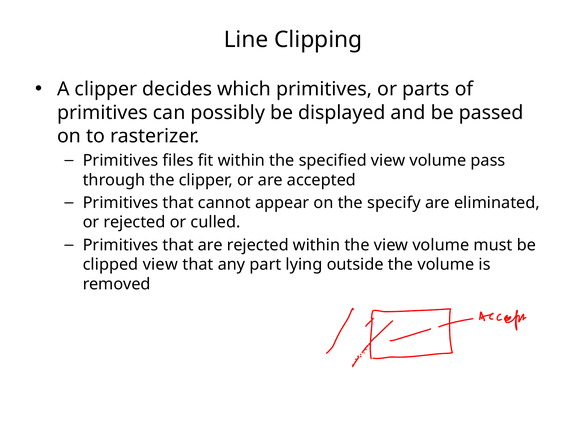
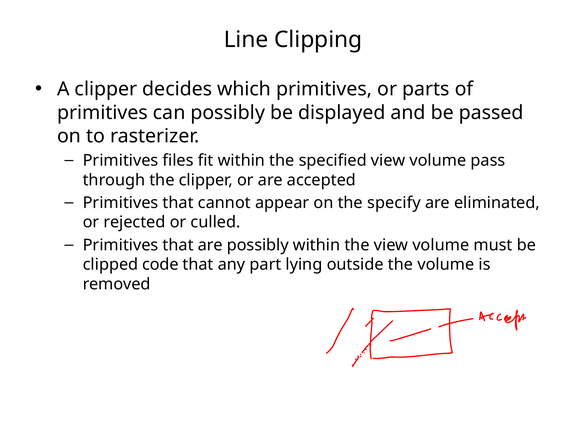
are rejected: rejected -> possibly
clipped view: view -> code
